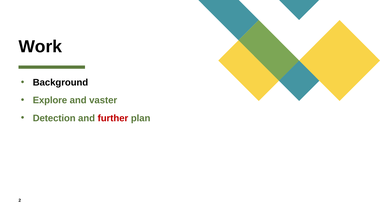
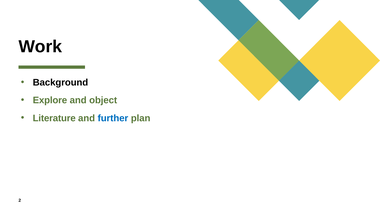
vaster: vaster -> object
Detection: Detection -> Literature
further colour: red -> blue
